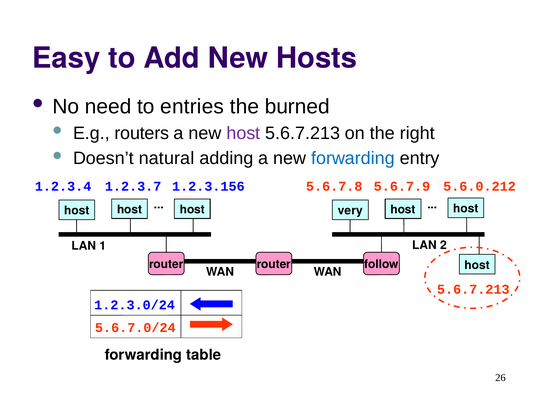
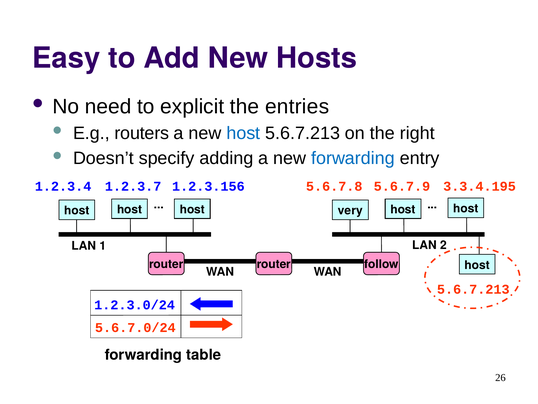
entries: entries -> explicit
burned: burned -> entries
host at (243, 133) colour: purple -> blue
natural: natural -> specify
5.6.0.212: 5.6.0.212 -> 3.3.4.195
